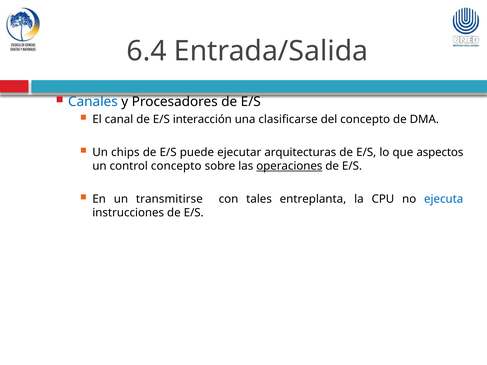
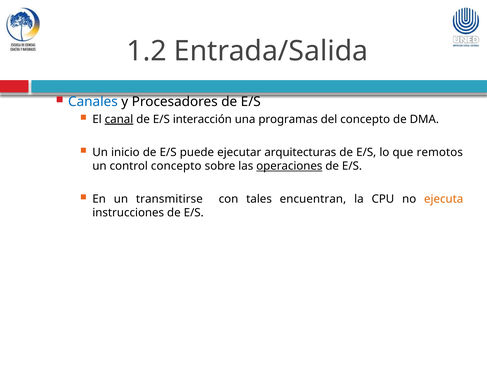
6.4: 6.4 -> 1.2
canal underline: none -> present
clasificarse: clasificarse -> programas
chips: chips -> inicio
aspectos: aspectos -> remotos
entreplanta: entreplanta -> encuentran
ejecuta colour: blue -> orange
